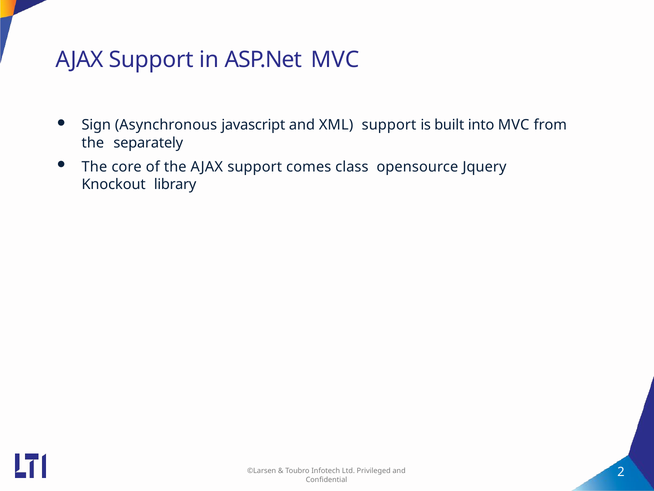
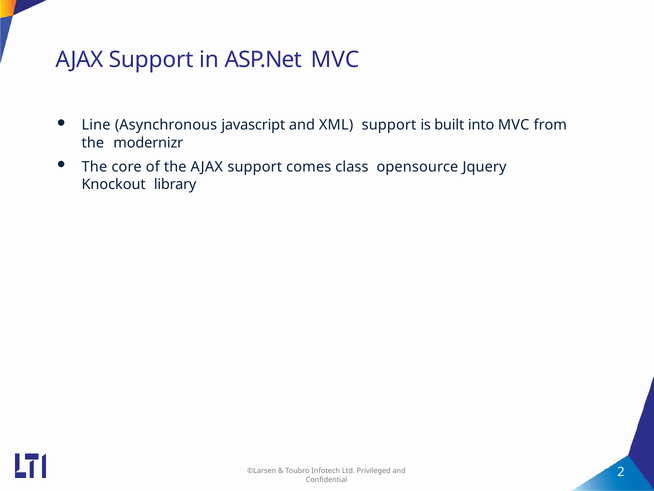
Sign: Sign -> Line
separately: separately -> modernizr
